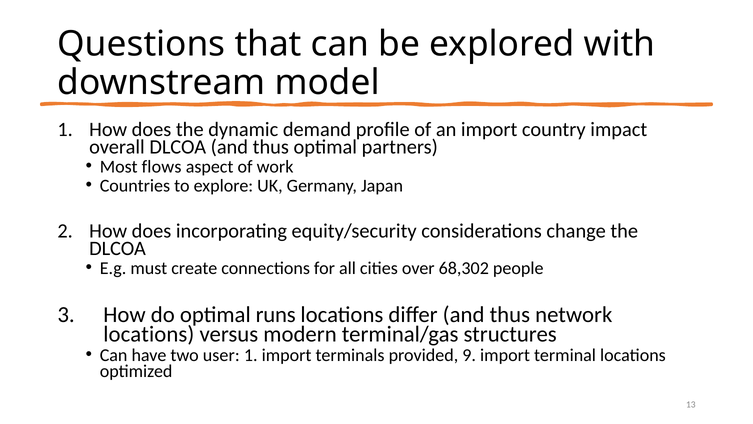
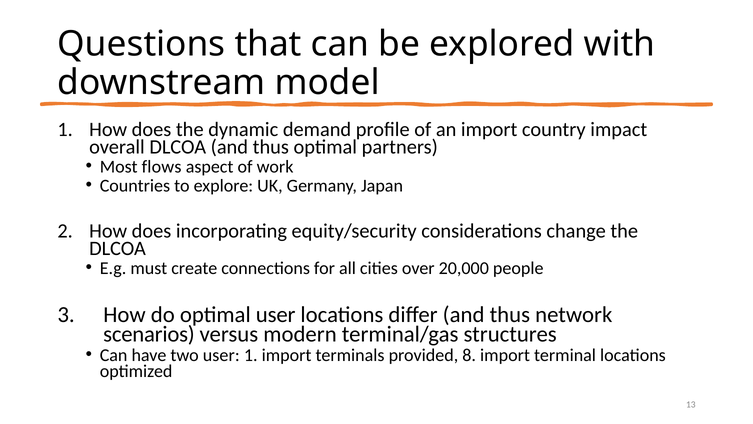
68,302: 68,302 -> 20,000
optimal runs: runs -> user
locations at (149, 334): locations -> scenarios
9: 9 -> 8
